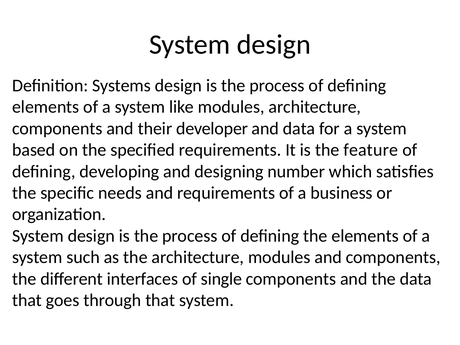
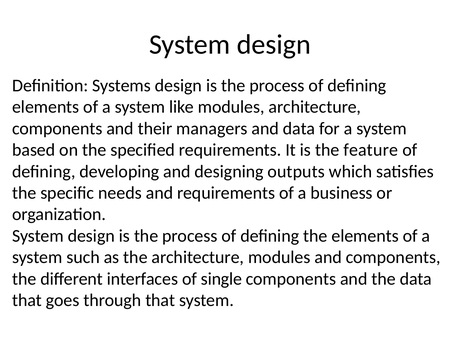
developer: developer -> managers
number: number -> outputs
